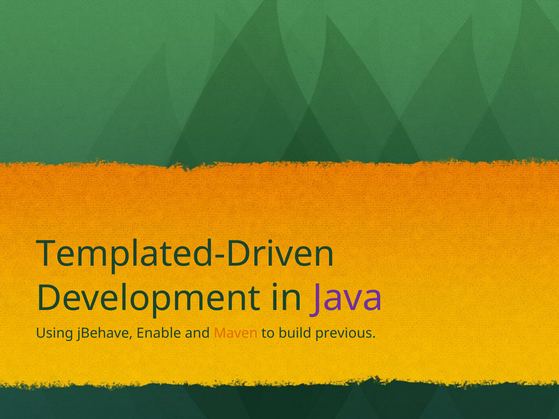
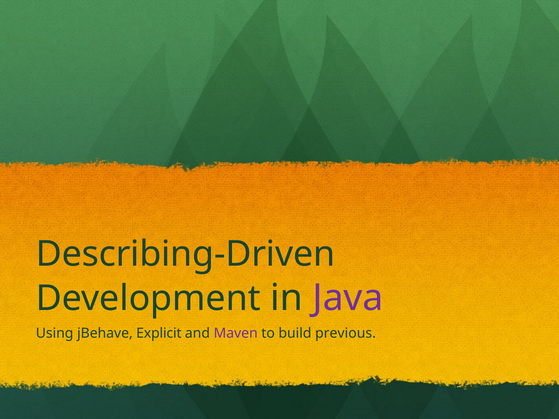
Templated-Driven: Templated-Driven -> Describing-Driven
Enable: Enable -> Explicit
Maven colour: orange -> purple
